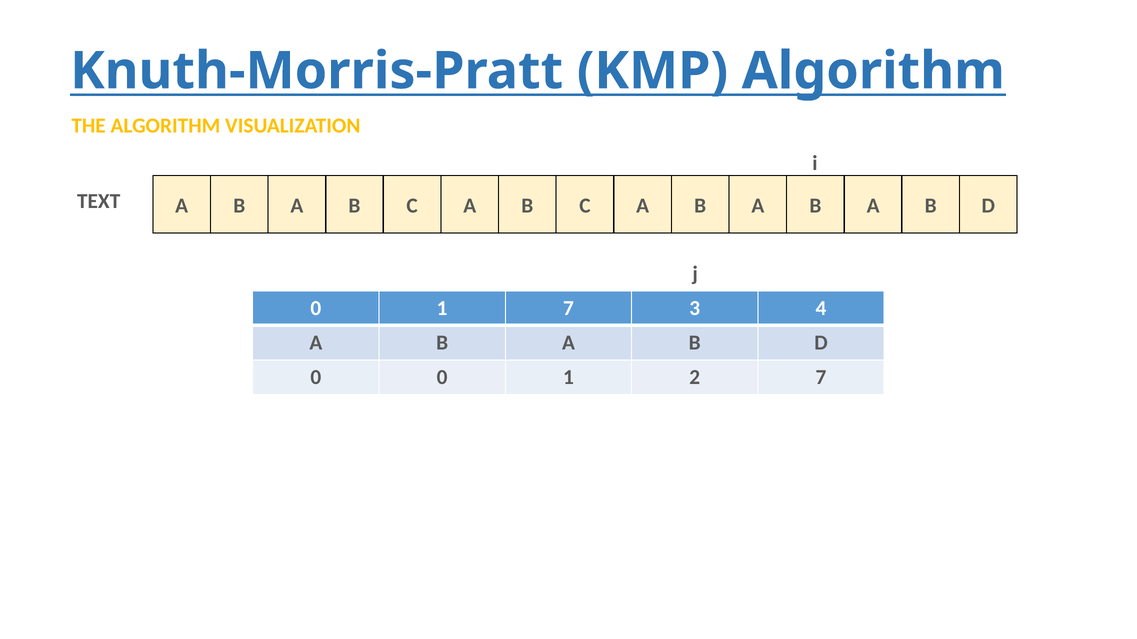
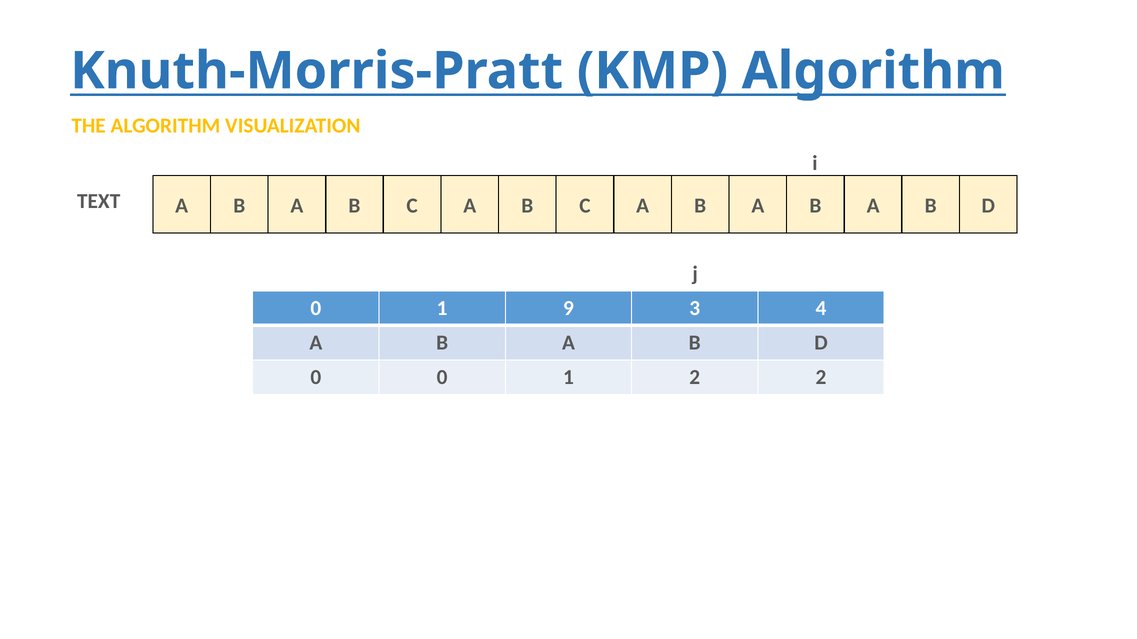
1 7: 7 -> 9
2 7: 7 -> 2
